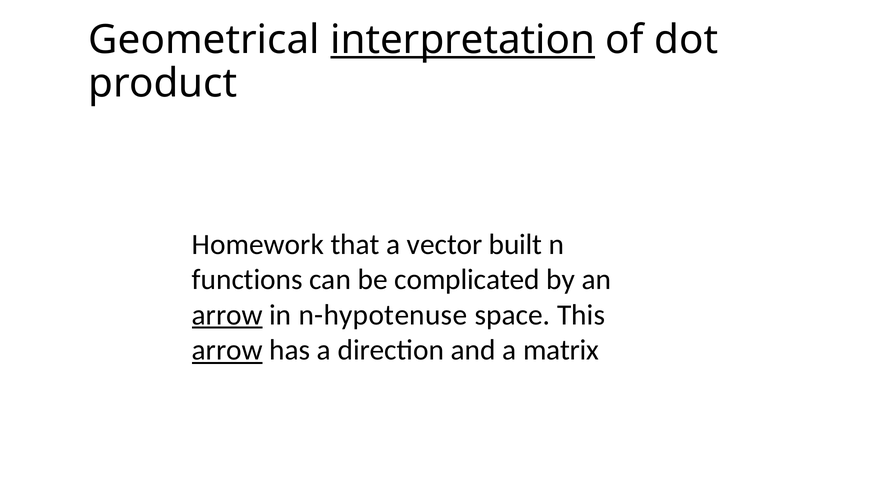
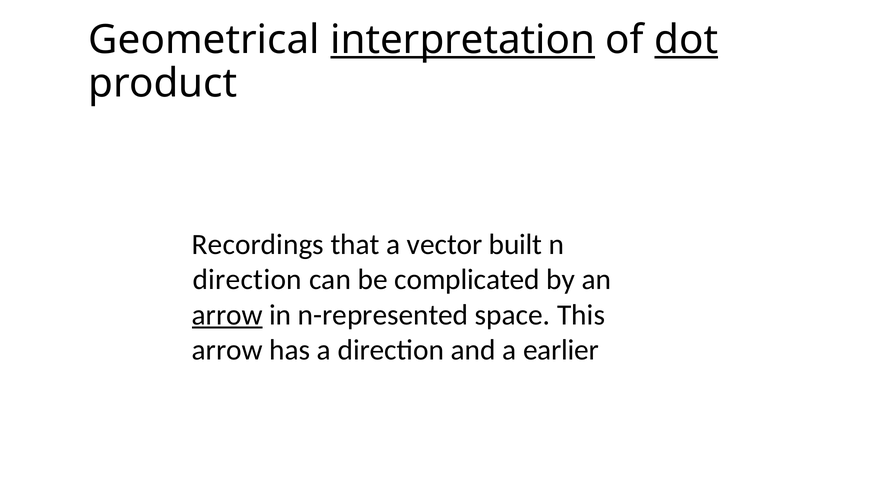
dot underline: none -> present
Homework: Homework -> Recordings
functions at (247, 280): functions -> direction
n-hypotenuse: n-hypotenuse -> n-represented
arrow at (227, 350) underline: present -> none
matrix: matrix -> earlier
